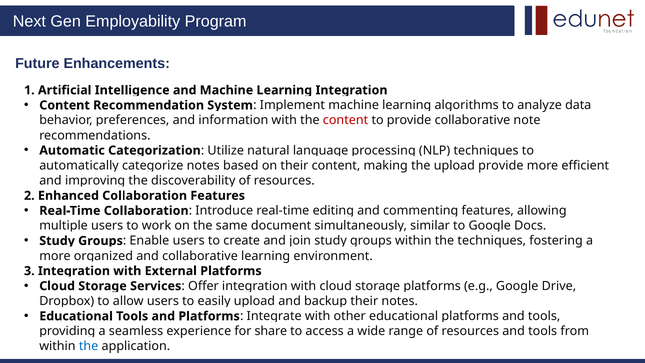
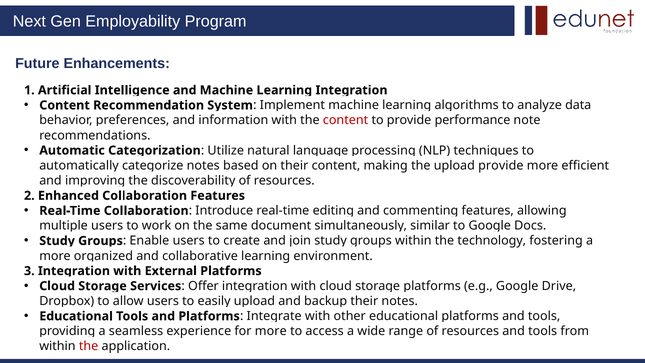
provide collaborative: collaborative -> performance
the techniques: techniques -> technology
for share: share -> more
the at (89, 346) colour: blue -> red
